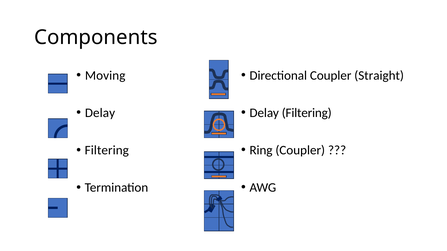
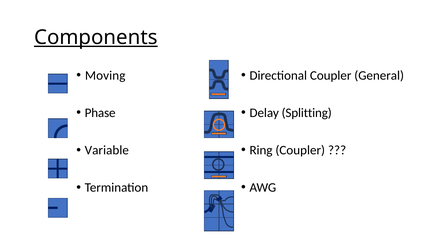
Components underline: none -> present
Straight: Straight -> General
Delay Filtering: Filtering -> Splitting
Delay at (100, 113): Delay -> Phase
Filtering at (107, 151): Filtering -> Variable
